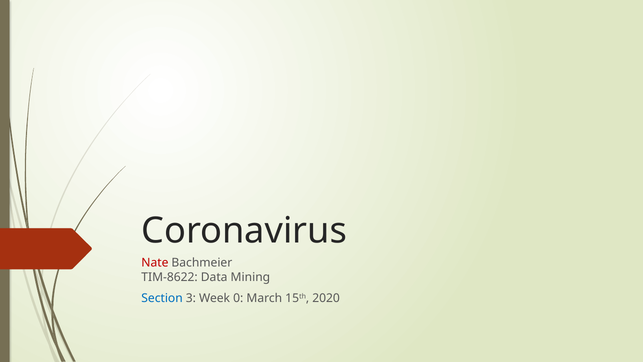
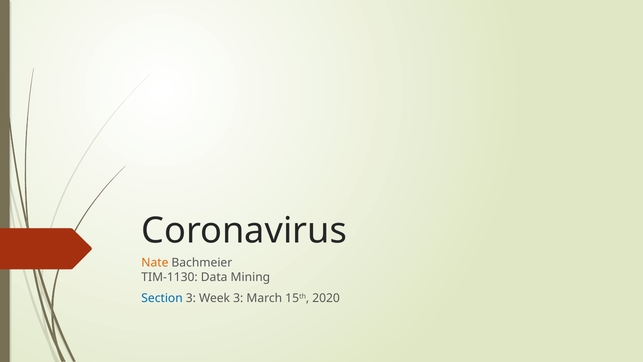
Nate colour: red -> orange
TIM-8622: TIM-8622 -> TIM-1130
Week 0: 0 -> 3
